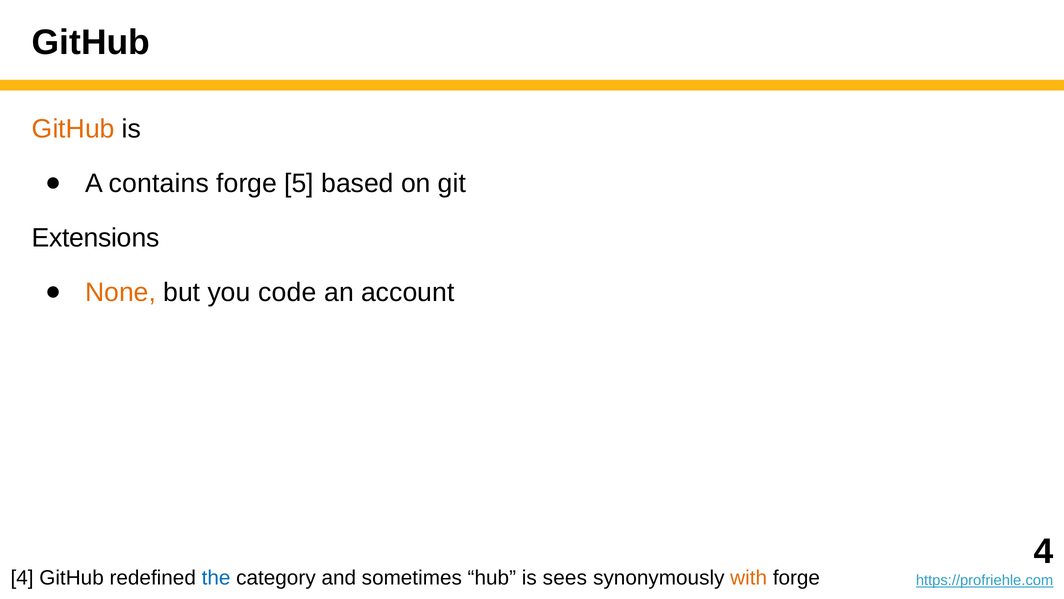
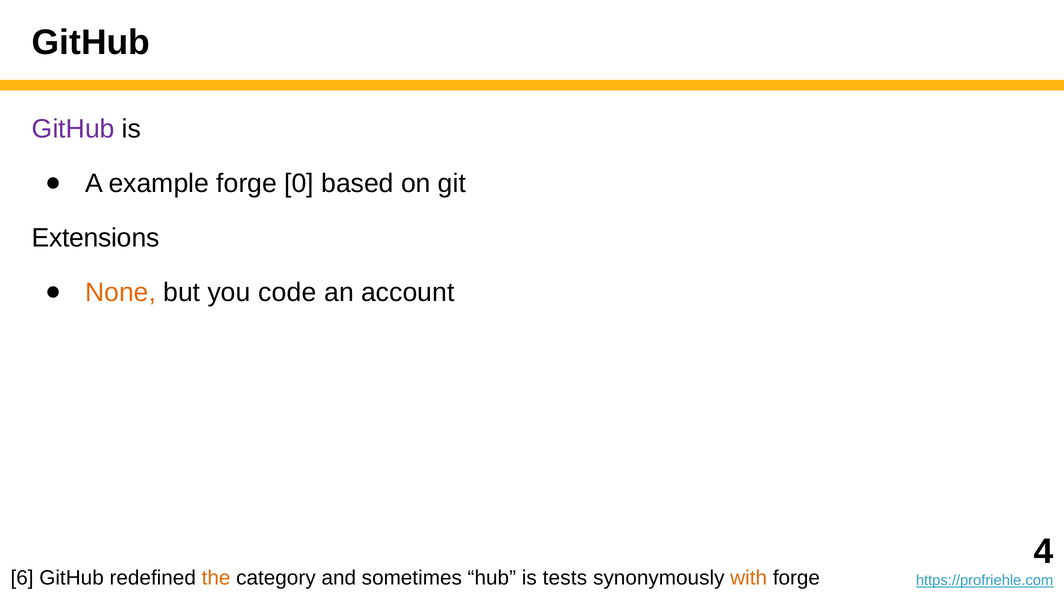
GitHub at (73, 129) colour: orange -> purple
contains: contains -> example
5: 5 -> 0
4 at (22, 577): 4 -> 6
the colour: blue -> orange
sees: sees -> tests
